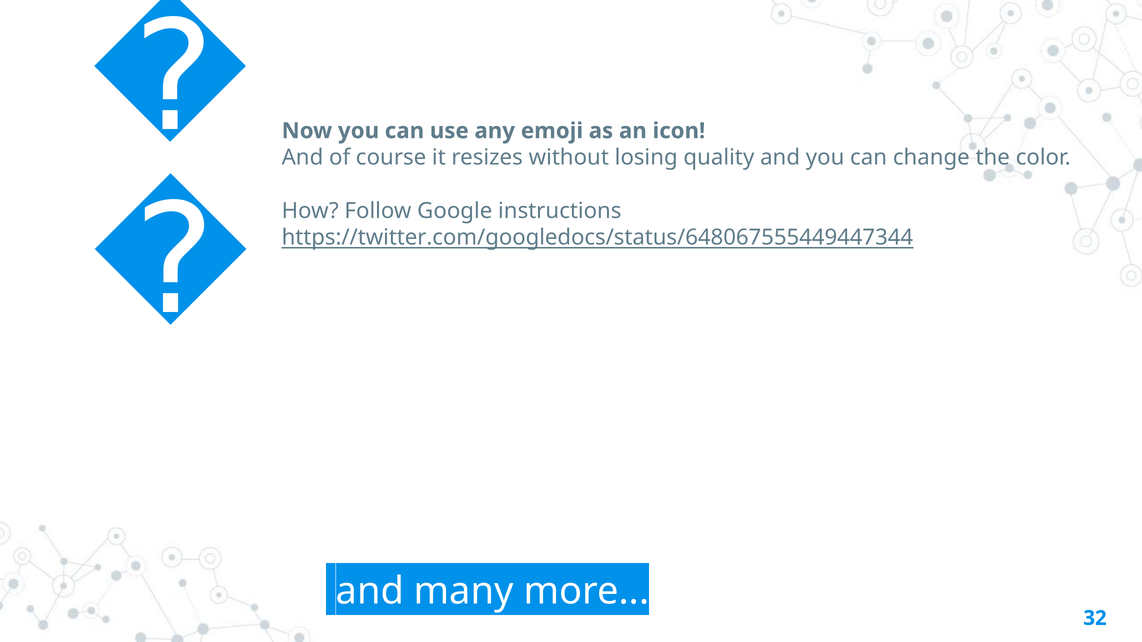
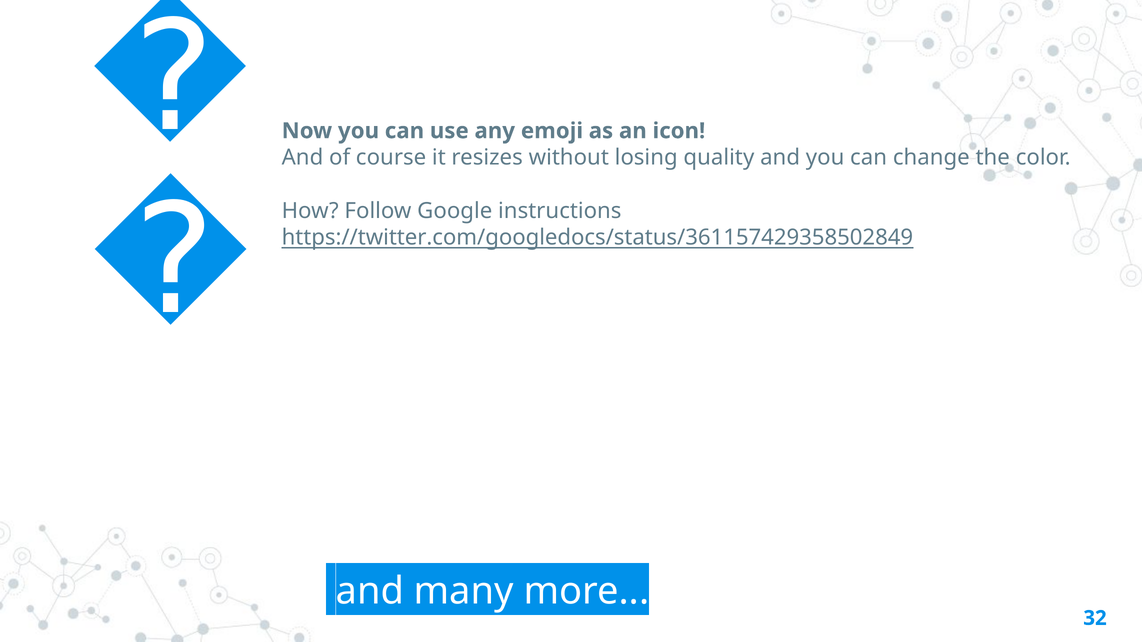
https://twitter.com/googledocs/status/648067555449447344: https://twitter.com/googledocs/status/648067555449447344 -> https://twitter.com/googledocs/status/361157429358502849
